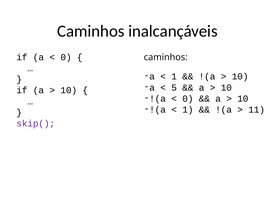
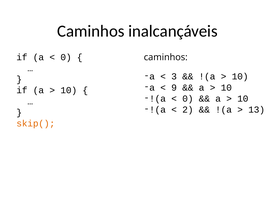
1 at (174, 76): 1 -> 3
5: 5 -> 9
1 at (188, 109): 1 -> 2
11: 11 -> 13
skip( colour: purple -> orange
